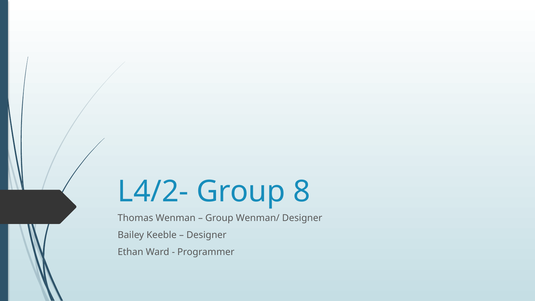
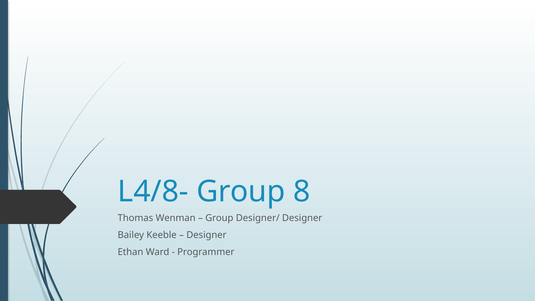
L4/2-: L4/2- -> L4/8-
Wenman/: Wenman/ -> Designer/
